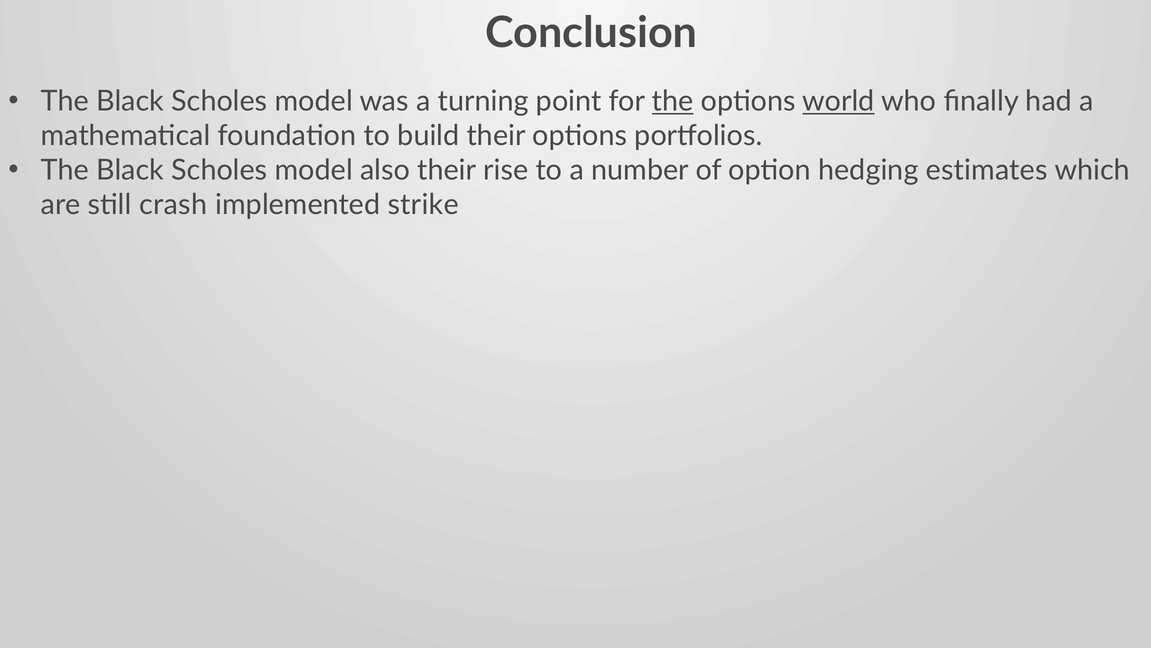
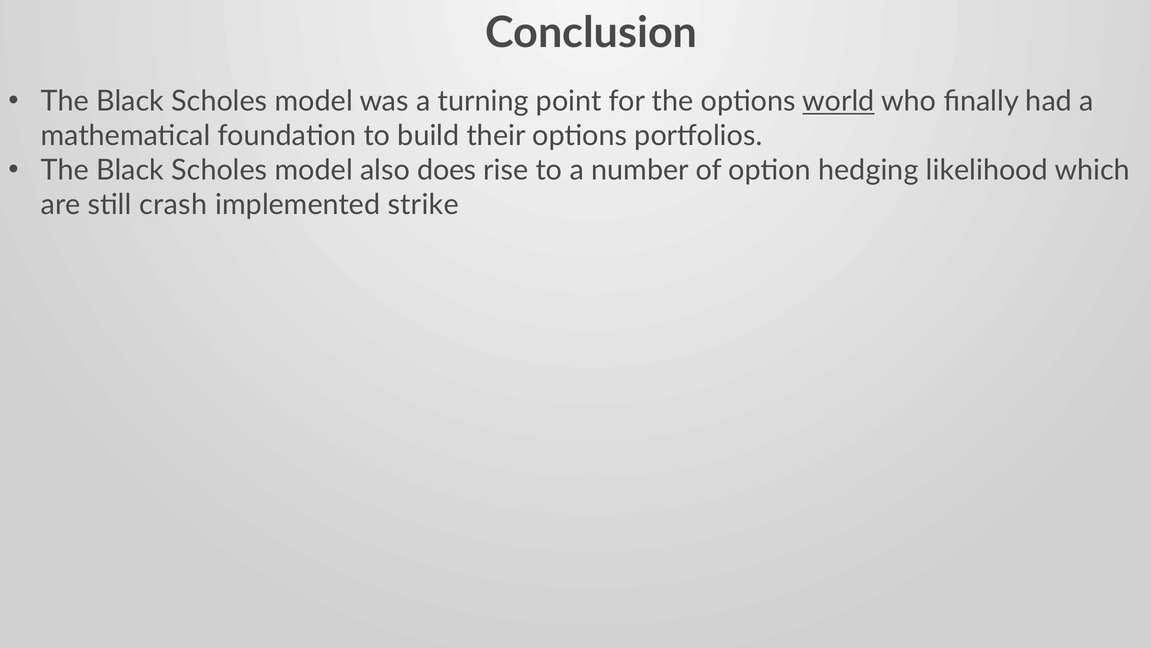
the at (673, 101) underline: present -> none
also their: their -> does
estimates: estimates -> likelihood
